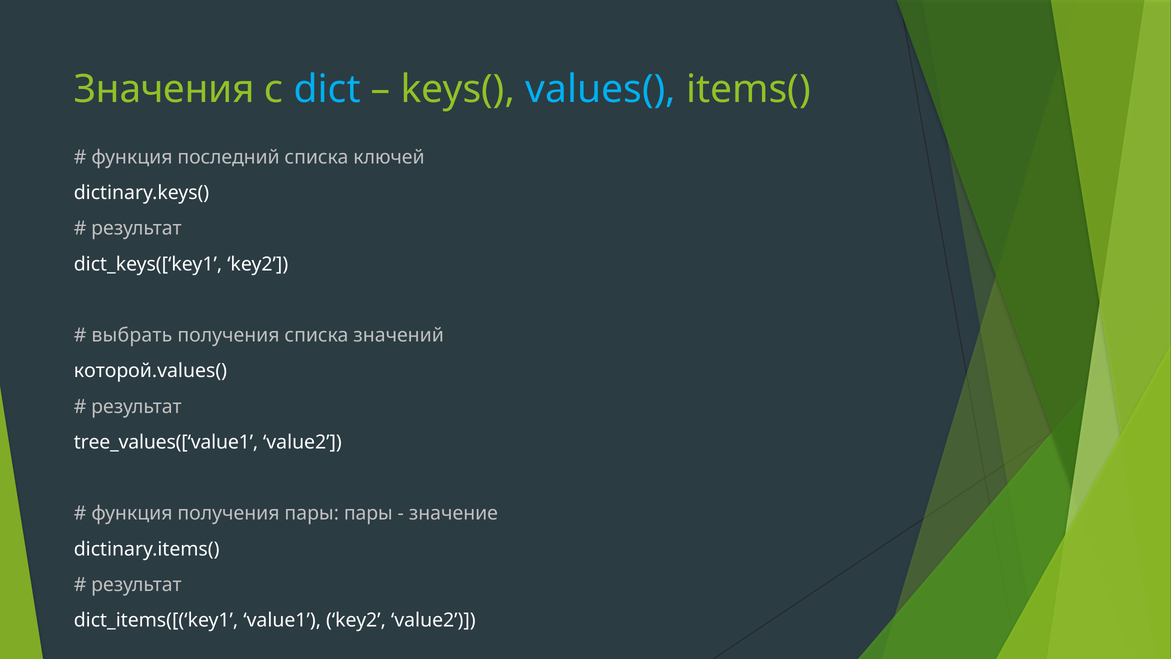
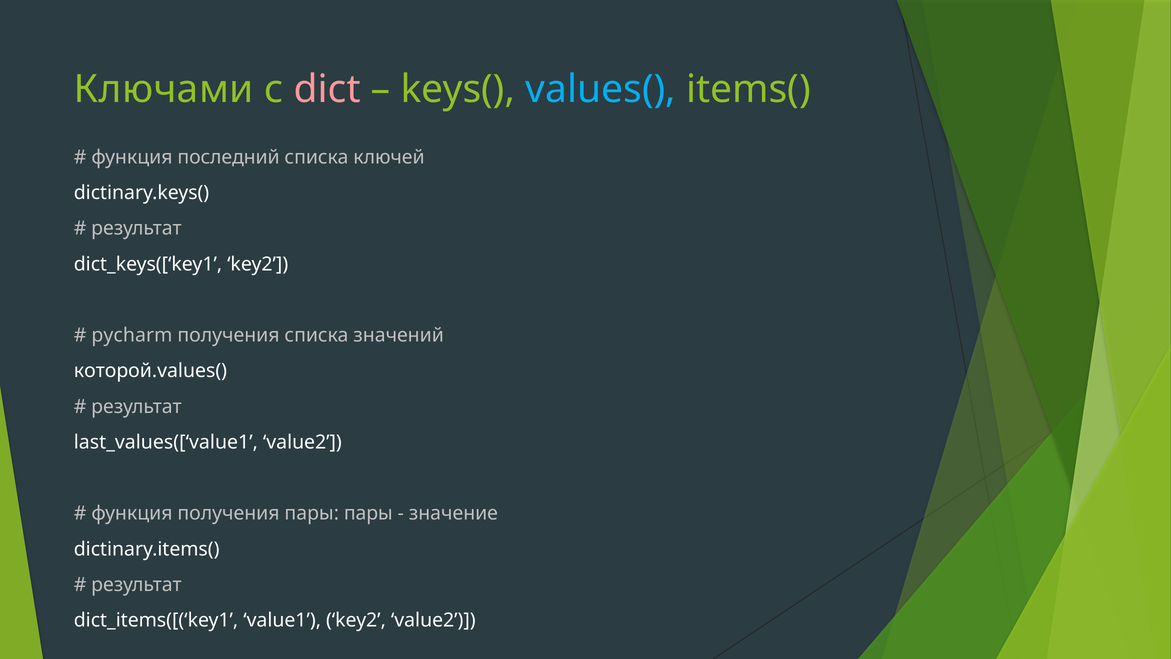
Значения: Значения -> Ключами
dict colour: light blue -> pink
выбрать: выбрать -> pycharm
tree_values([‘value1: tree_values([‘value1 -> last_values([‘value1
